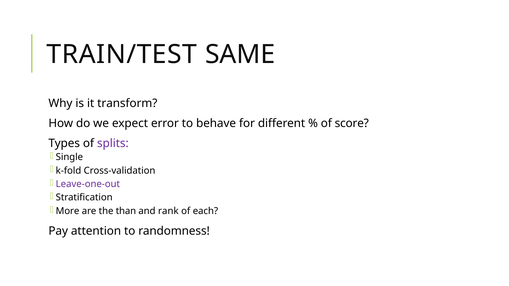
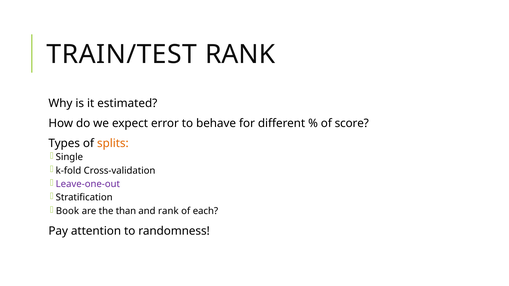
TRAIN/TEST SAME: SAME -> RANK
transform: transform -> estimated
splits colour: purple -> orange
More: More -> Book
